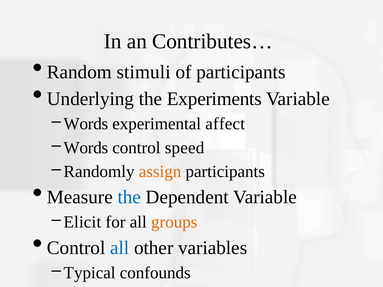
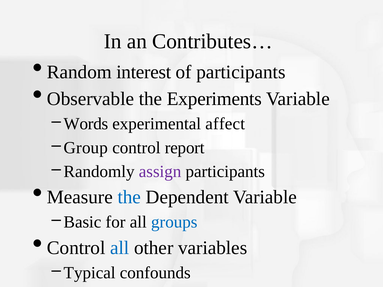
stimuli: stimuli -> interest
Underlying: Underlying -> Observable
Words at (86, 148): Words -> Group
speed: speed -> report
assign colour: orange -> purple
Elicit: Elicit -> Basic
groups colour: orange -> blue
